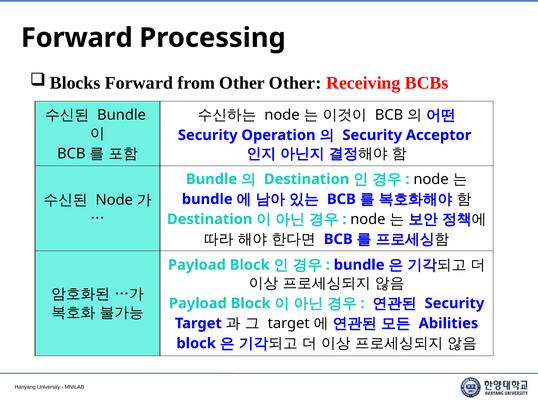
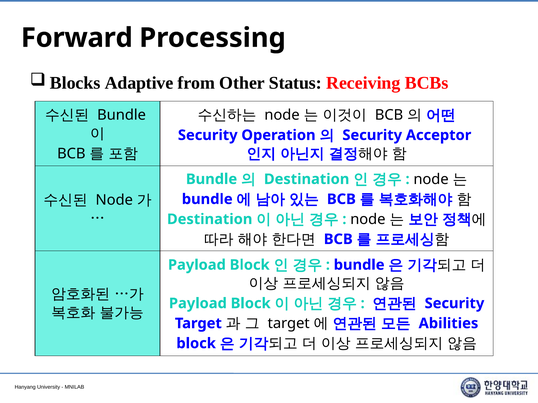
Blocks Forward: Forward -> Adaptive
Other Other: Other -> Status
